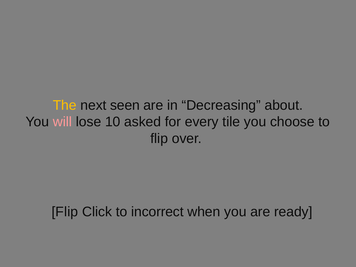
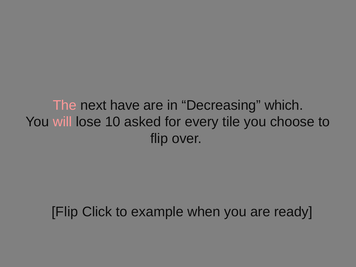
The colour: yellow -> pink
seen: seen -> have
about: about -> which
incorrect: incorrect -> example
